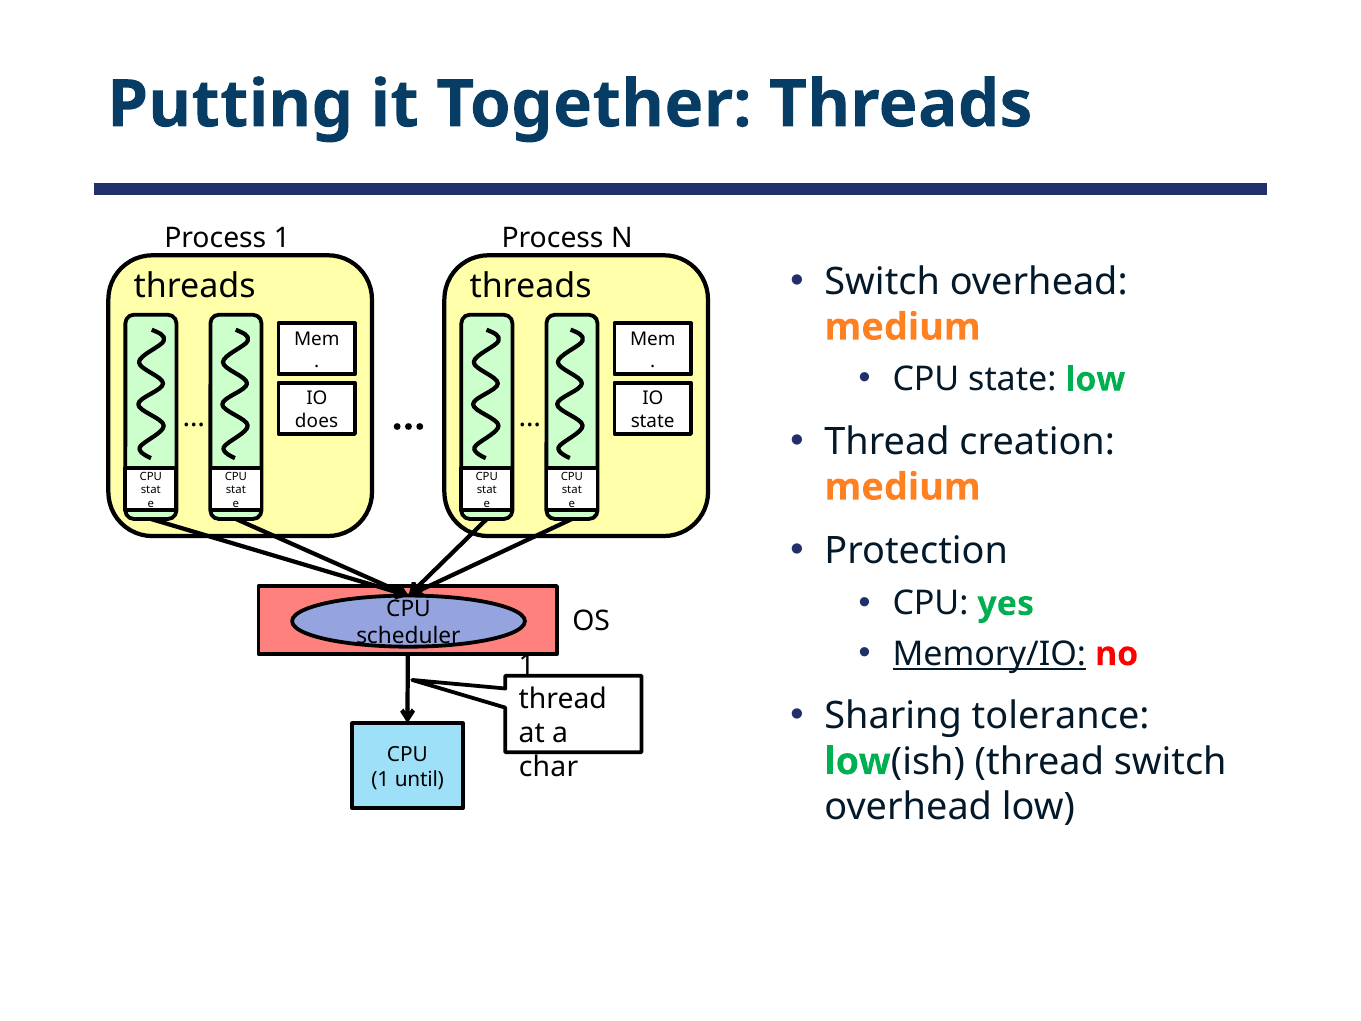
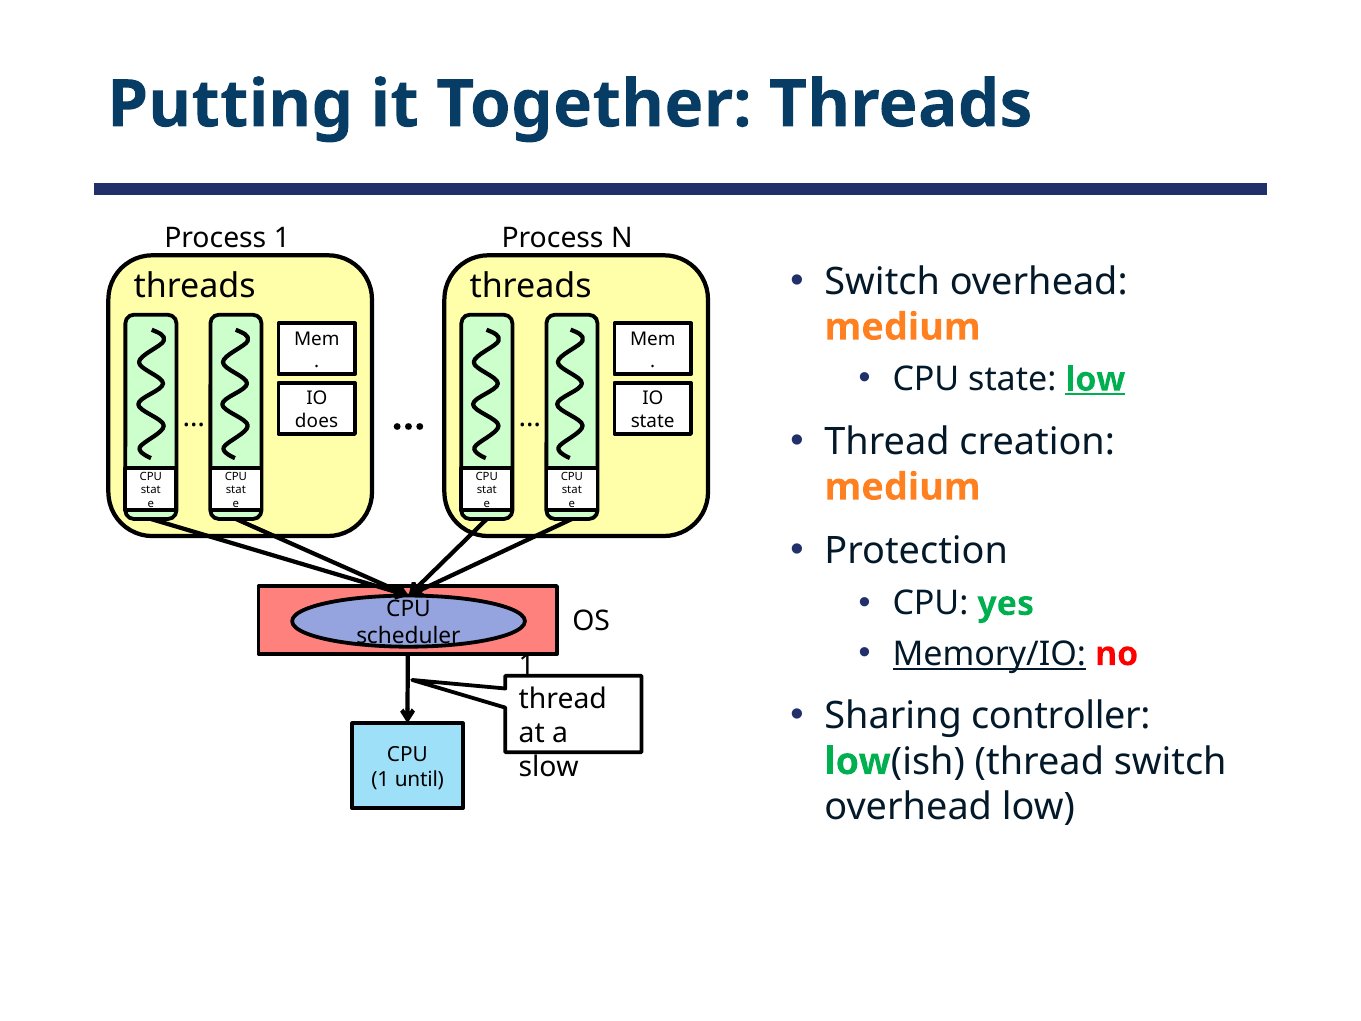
low at (1095, 379) underline: none -> present
tolerance: tolerance -> controller
char: char -> slow
